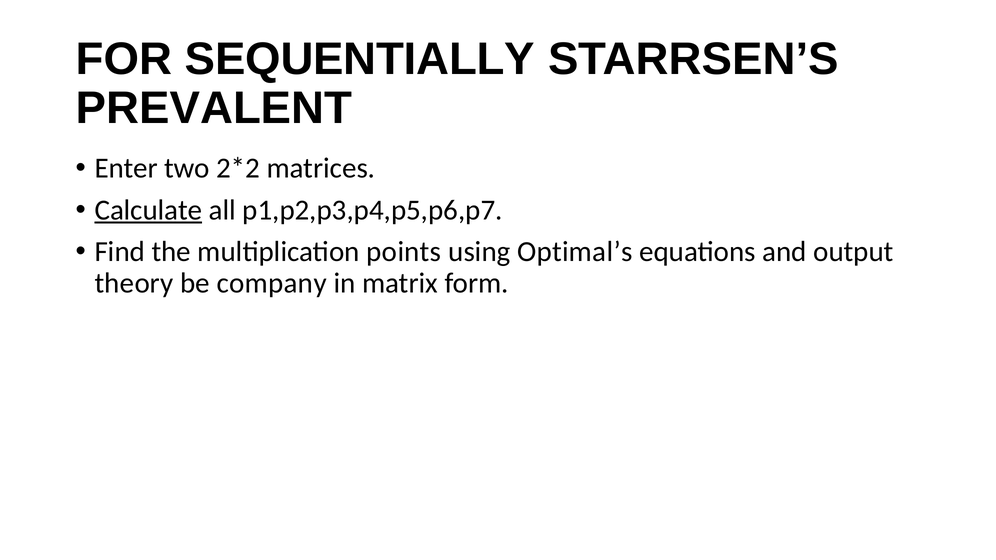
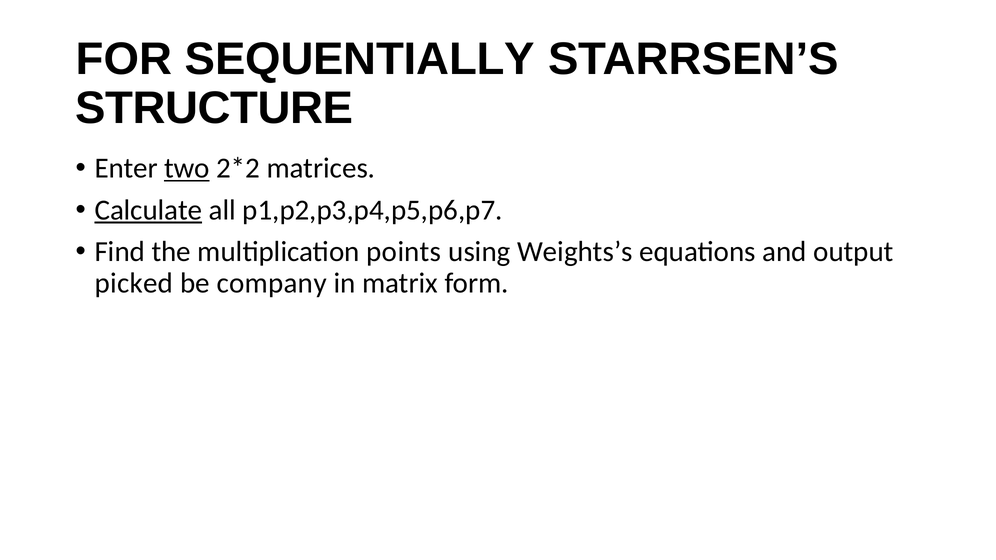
PREVALENT: PREVALENT -> STRUCTURE
two underline: none -> present
Optimal’s: Optimal’s -> Weights’s
theory: theory -> picked
